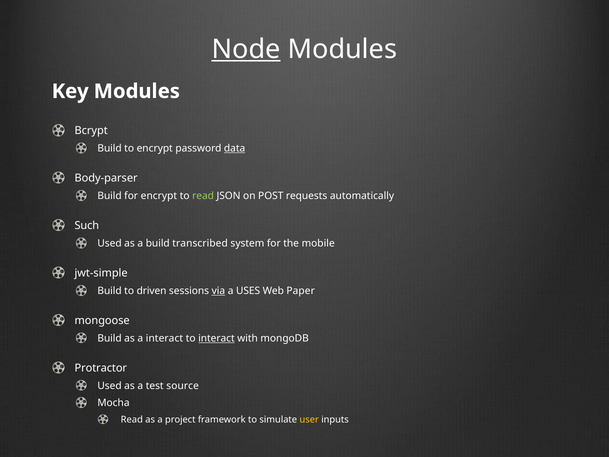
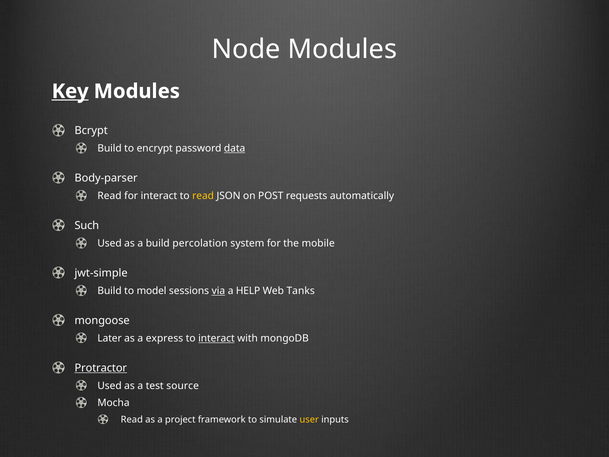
Node underline: present -> none
Key underline: none -> present
Build at (110, 196): Build -> Read
for encrypt: encrypt -> interact
read at (203, 196) colour: light green -> yellow
transcribed: transcribed -> percolation
driven: driven -> model
USES: USES -> HELP
Paper: Paper -> Tanks
Build at (110, 338): Build -> Later
a interact: interact -> express
Protractor underline: none -> present
